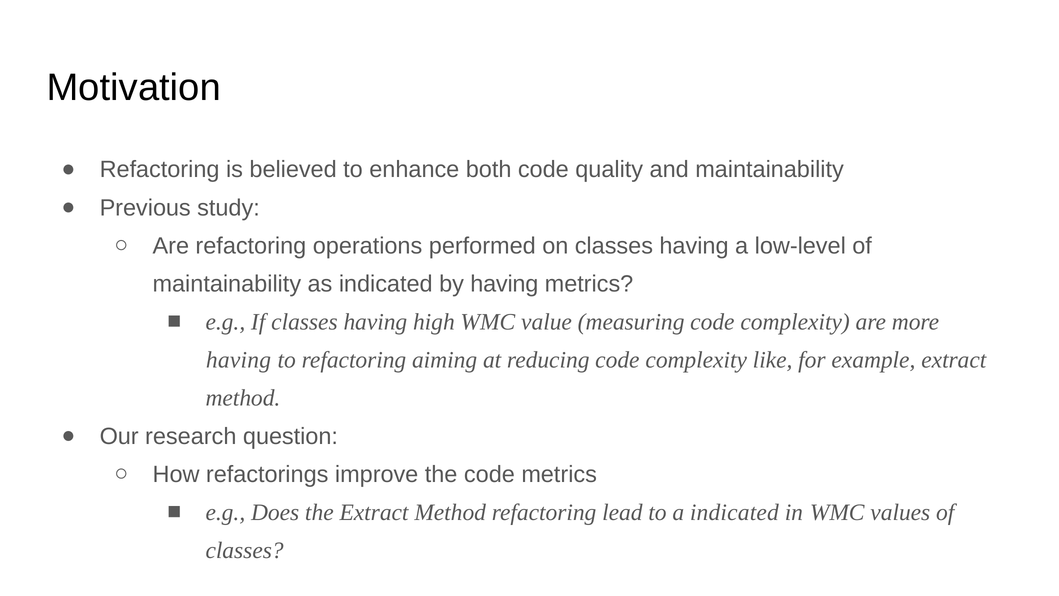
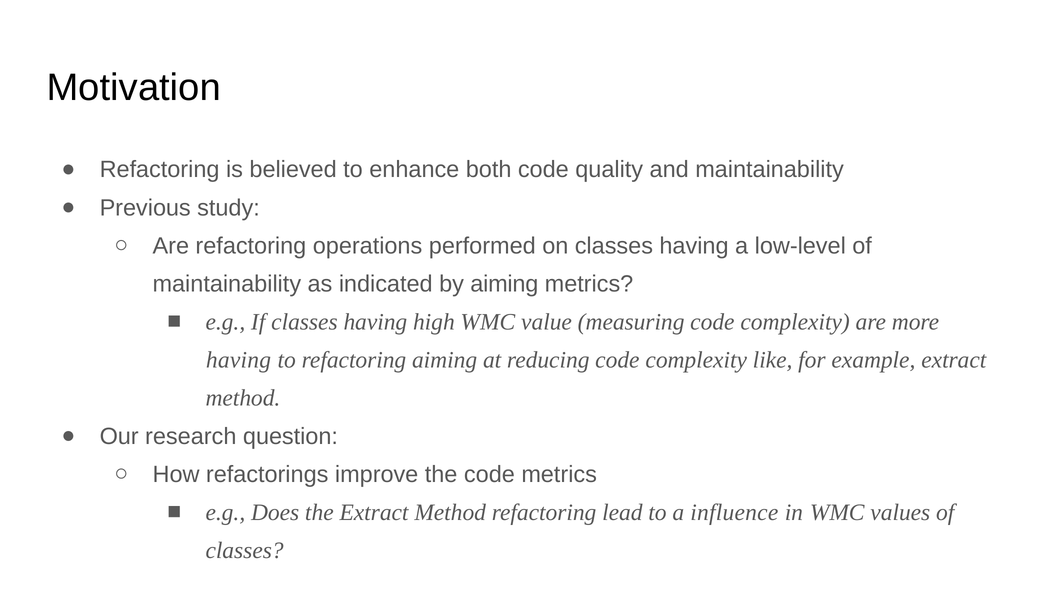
by having: having -> aiming
a indicated: indicated -> influence
